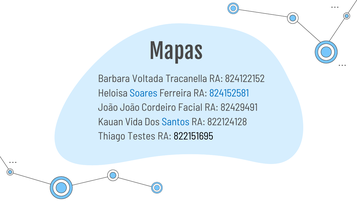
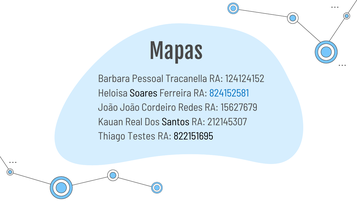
Voltada: Voltada -> Pessoal
824122152: 824122152 -> 124124152
Soares colour: blue -> black
Facial: Facial -> Redes
82429491: 82429491 -> 15627679
Vida: Vida -> Real
Santos colour: blue -> black
822124128: 822124128 -> 212145307
